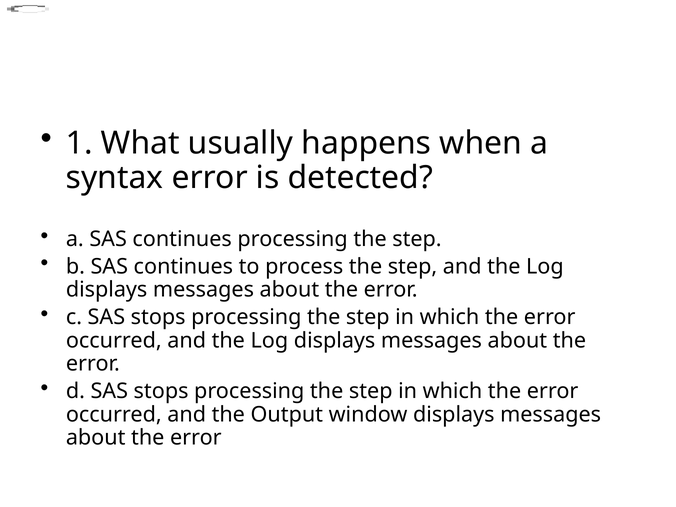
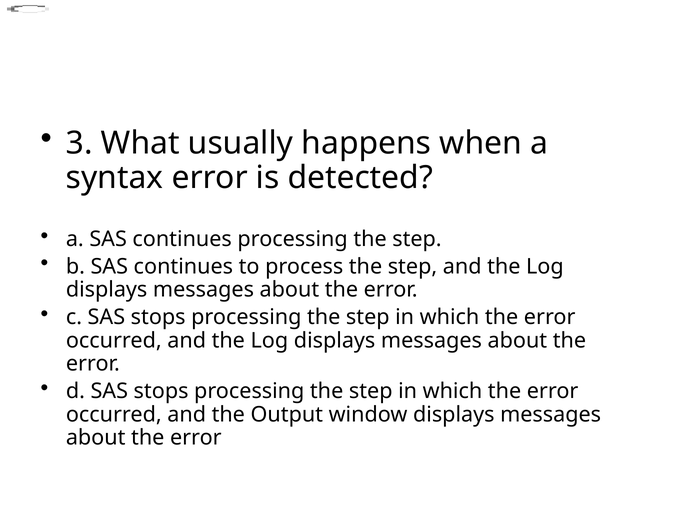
1: 1 -> 3
